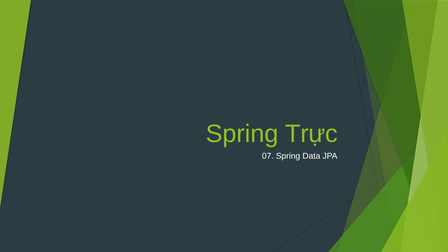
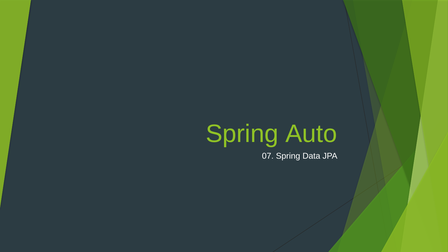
Trực: Trực -> Auto
